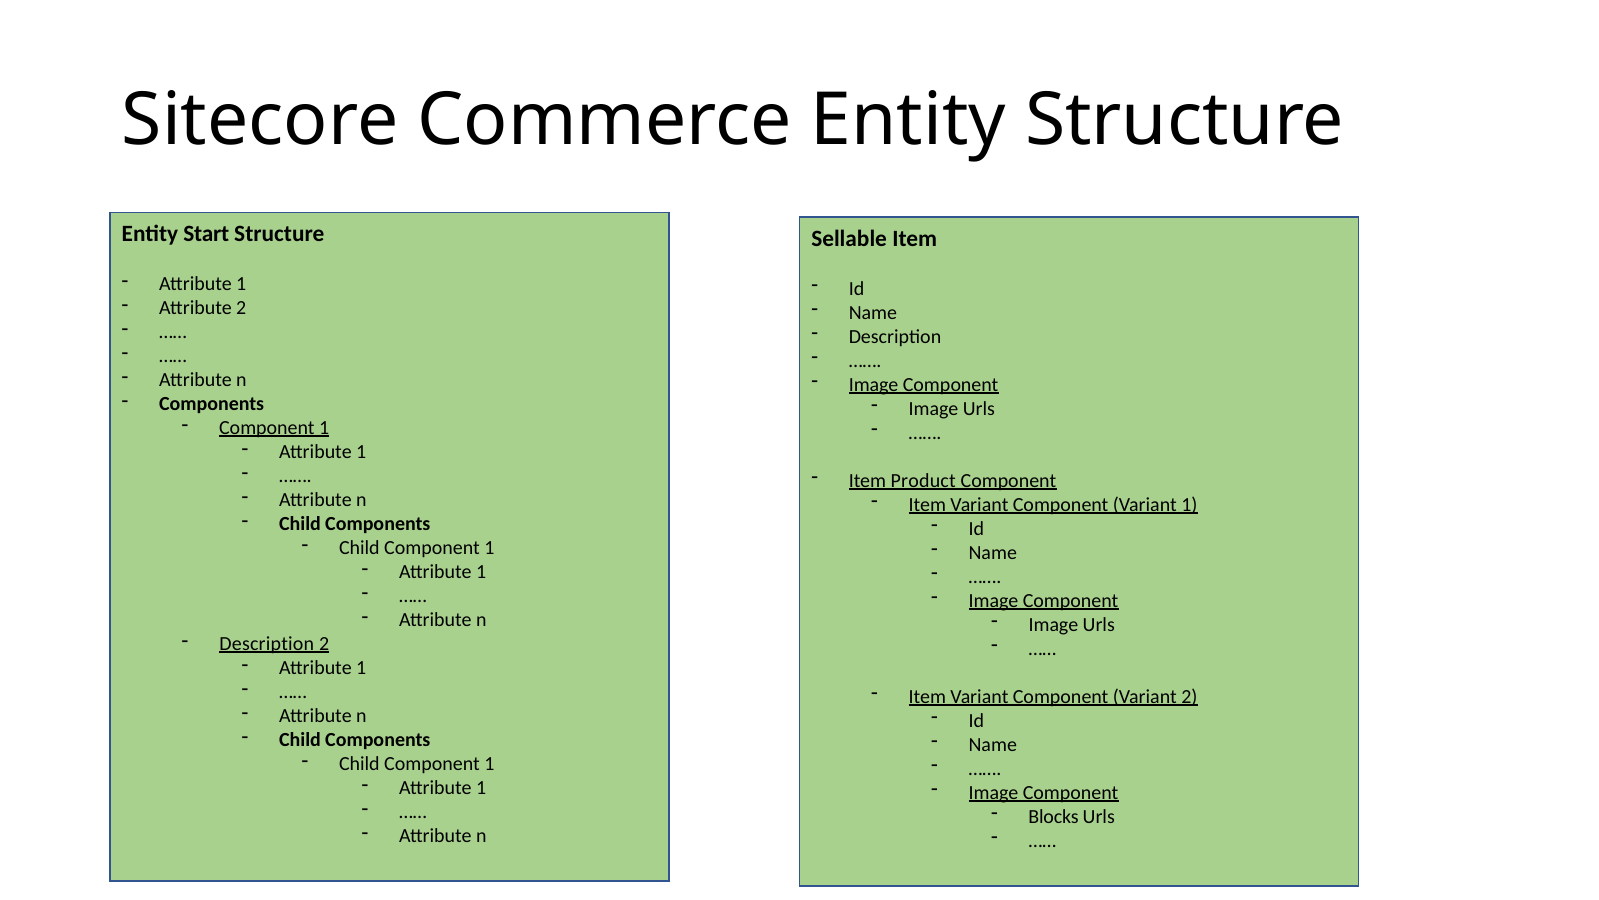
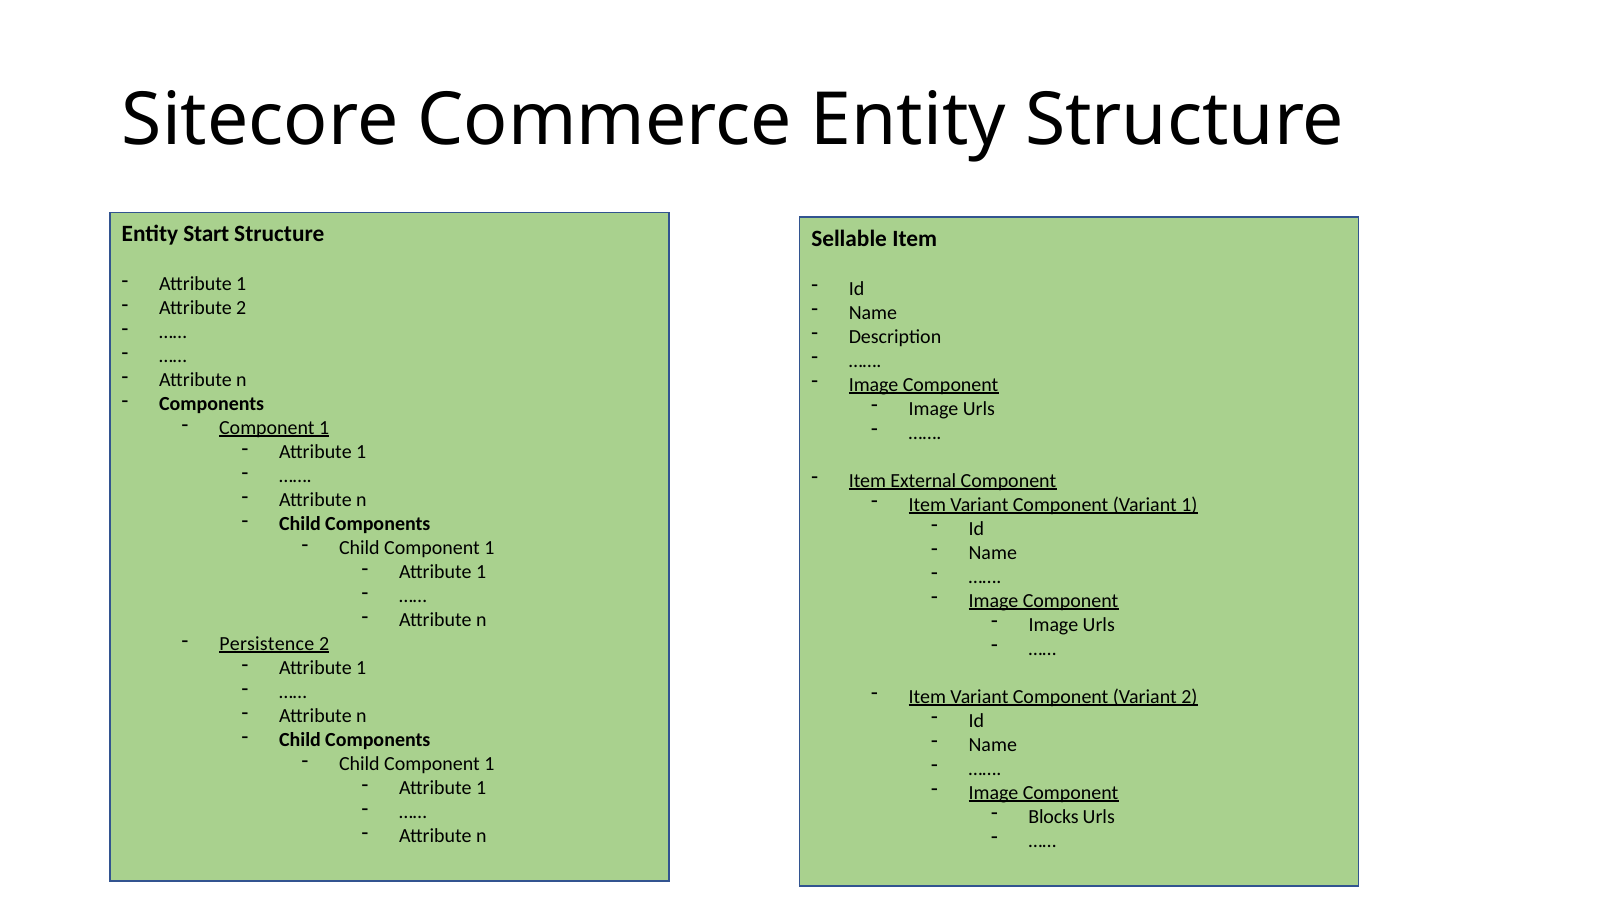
Product: Product -> External
Description at (267, 643): Description -> Persistence
